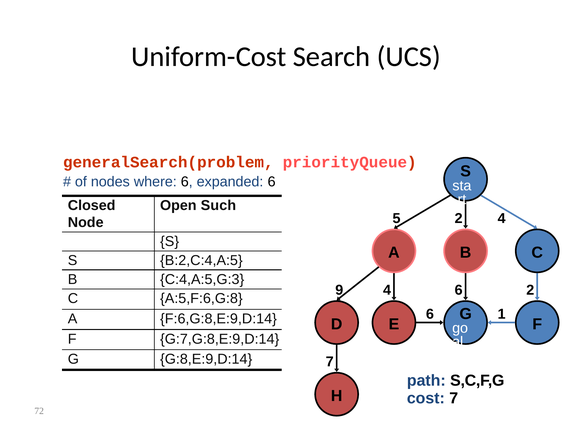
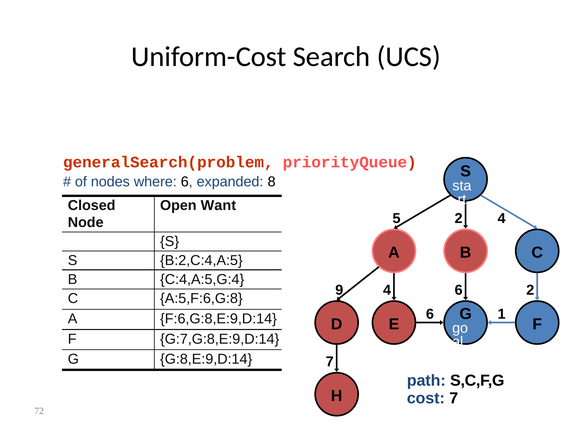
expanded 6: 6 -> 8
Such: Such -> Want
C:4,A:5,G:3: C:4,A:5,G:3 -> C:4,A:5,G:4
